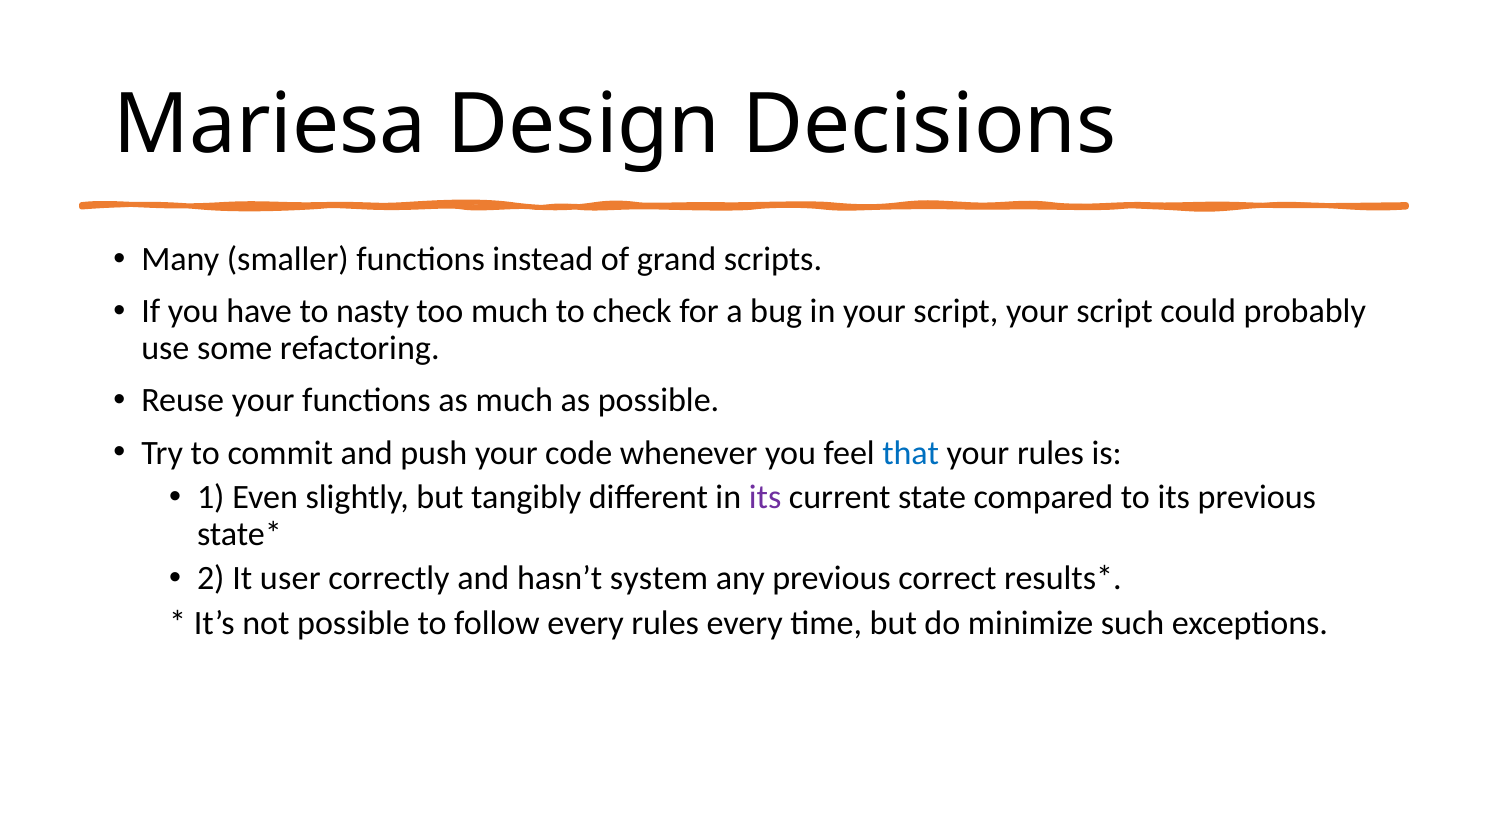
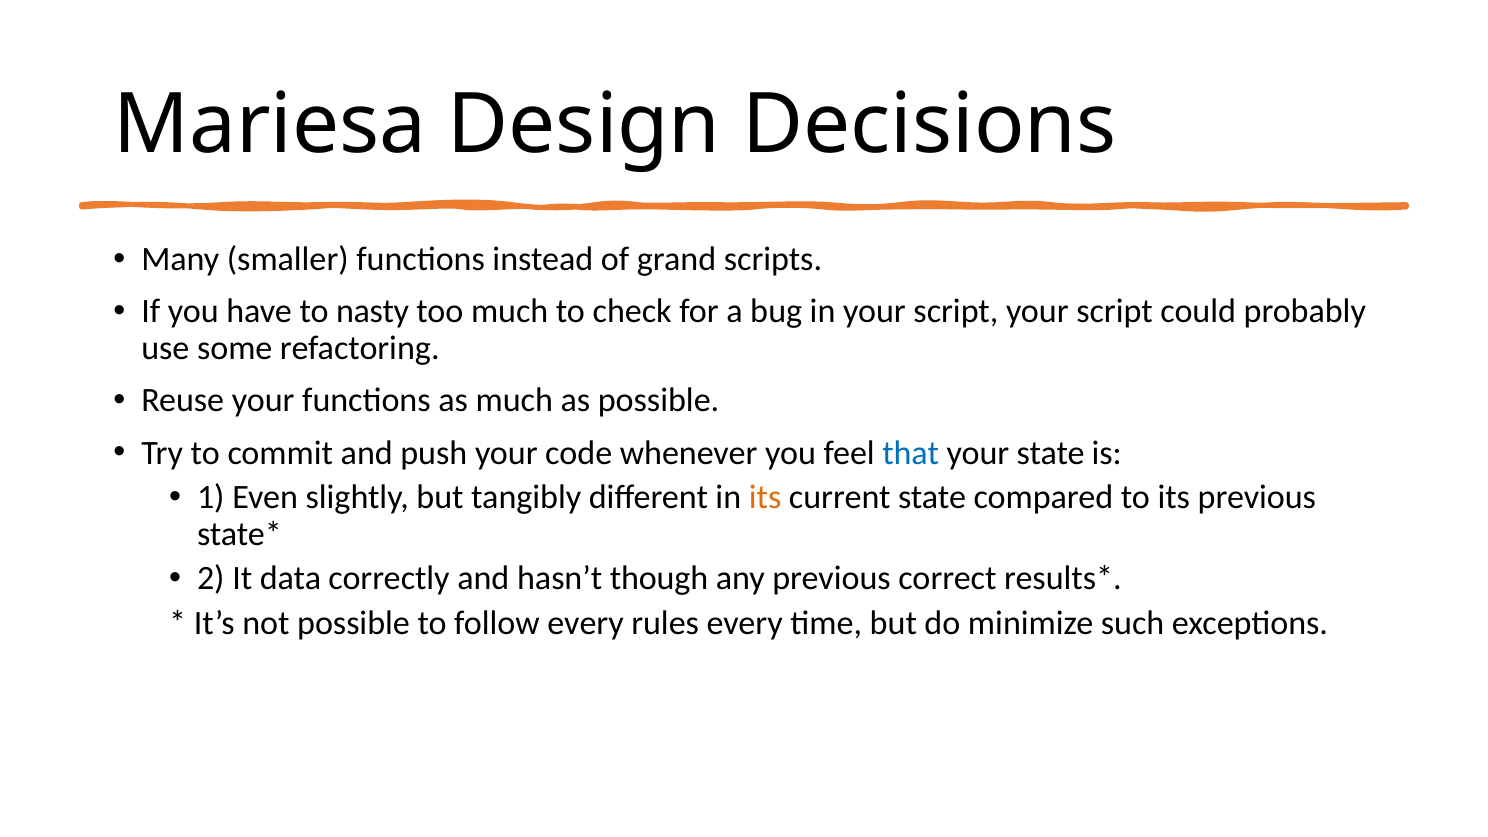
your rules: rules -> state
its at (765, 497) colour: purple -> orange
user: user -> data
system: system -> though
